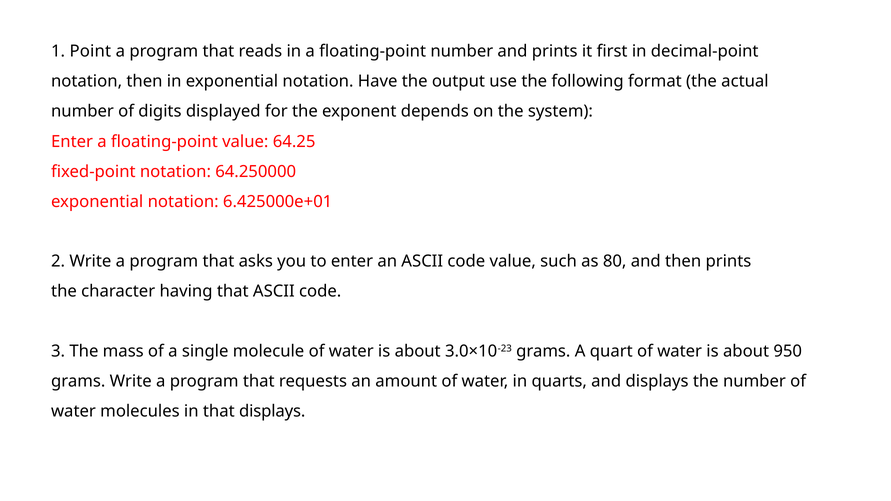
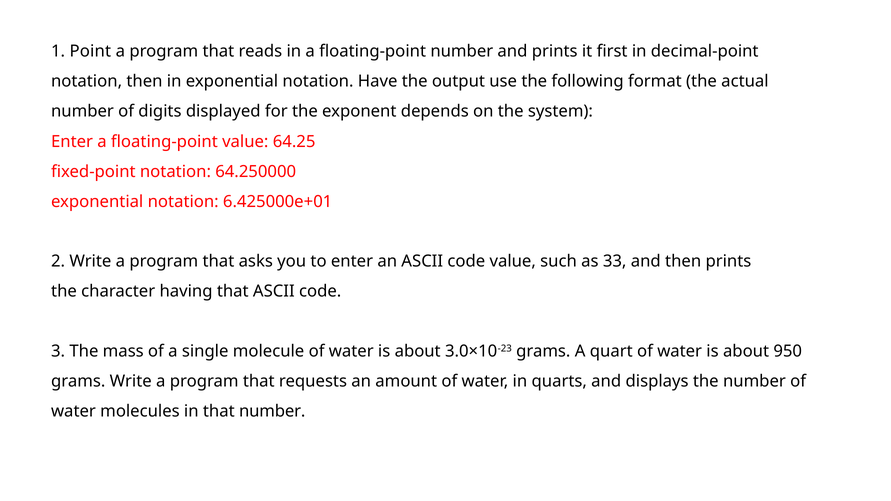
80: 80 -> 33
that displays: displays -> number
